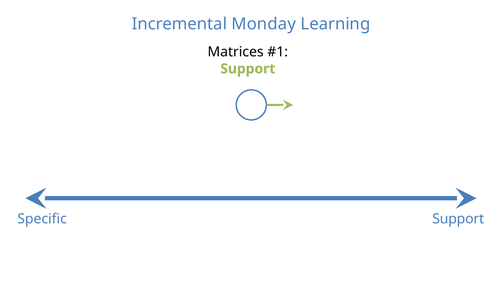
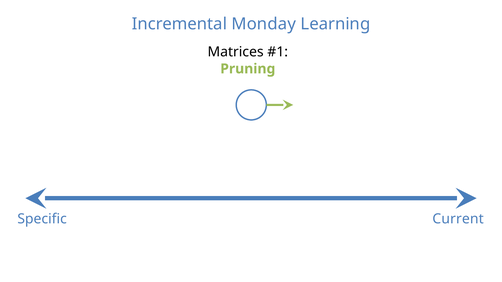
Support at (248, 69): Support -> Pruning
Specific Support: Support -> Current
